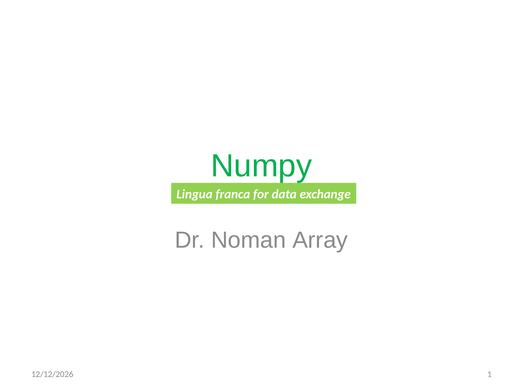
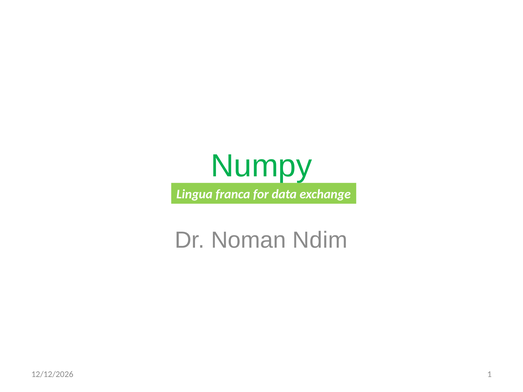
Array: Array -> Ndim
